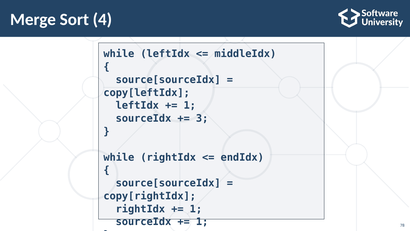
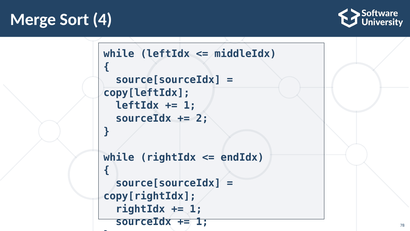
3: 3 -> 2
